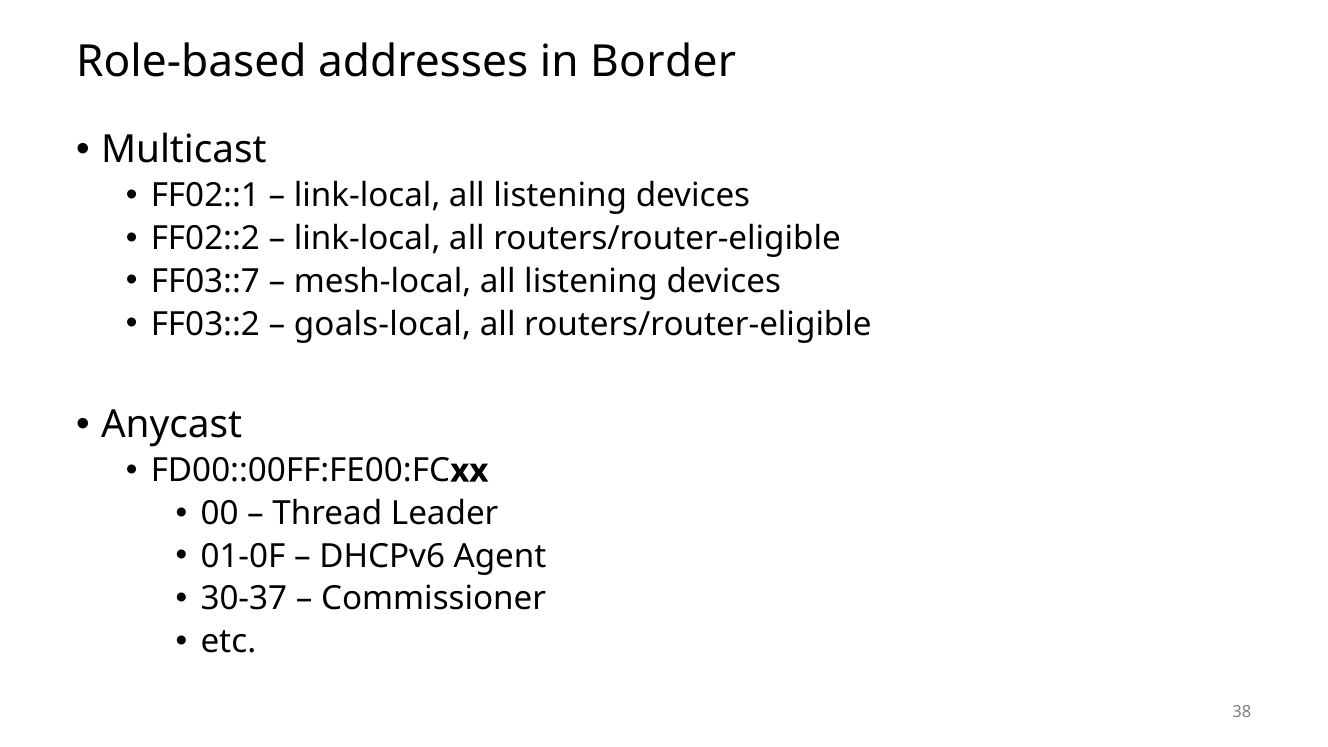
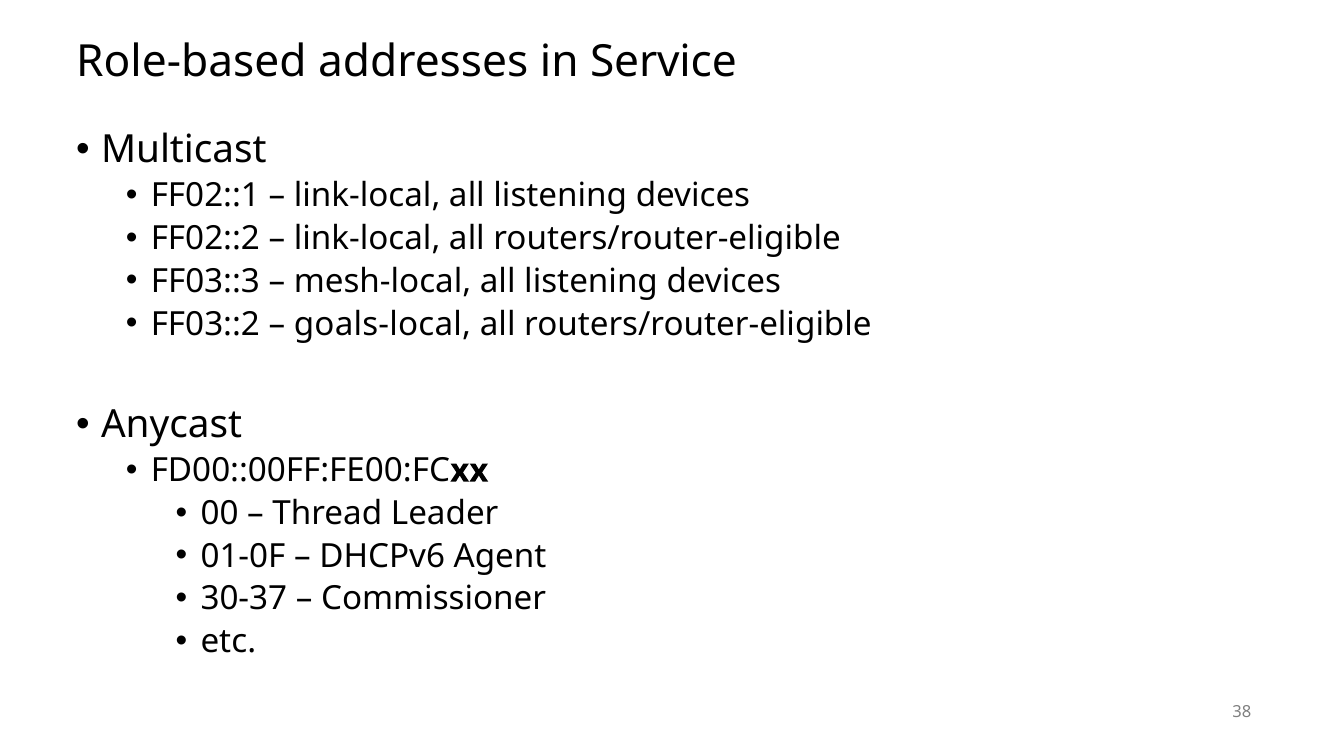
Border: Border -> Service
FF03::7: FF03::7 -> FF03::3
